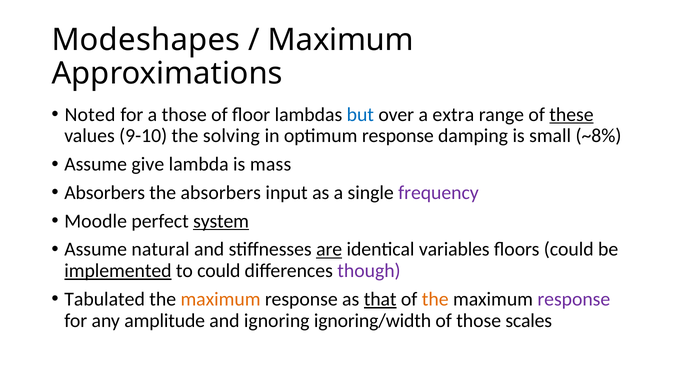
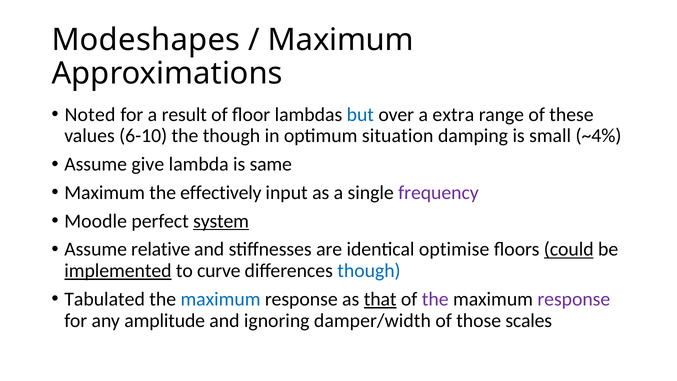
a those: those -> result
these underline: present -> none
9-10: 9-10 -> 6-10
the solving: solving -> though
optimum response: response -> situation
~8%: ~8% -> ~4%
mass: mass -> same
Absorbers at (105, 193): Absorbers -> Maximum
the absorbers: absorbers -> effectively
natural: natural -> relative
are underline: present -> none
variables: variables -> optimise
could at (569, 249) underline: none -> present
to could: could -> curve
though at (369, 271) colour: purple -> blue
maximum at (221, 299) colour: orange -> blue
the at (435, 299) colour: orange -> purple
ignoring/width: ignoring/width -> damper/width
